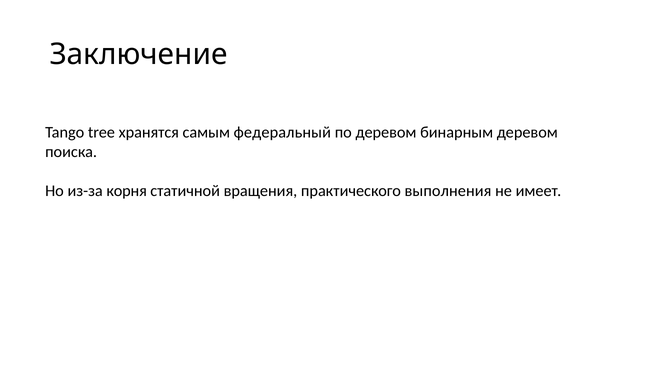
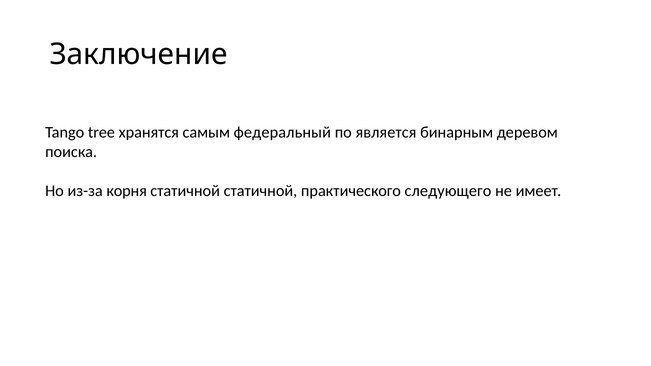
по деревом: деревом -> является
статичной вращения: вращения -> статичной
выполнения: выполнения -> следующего
